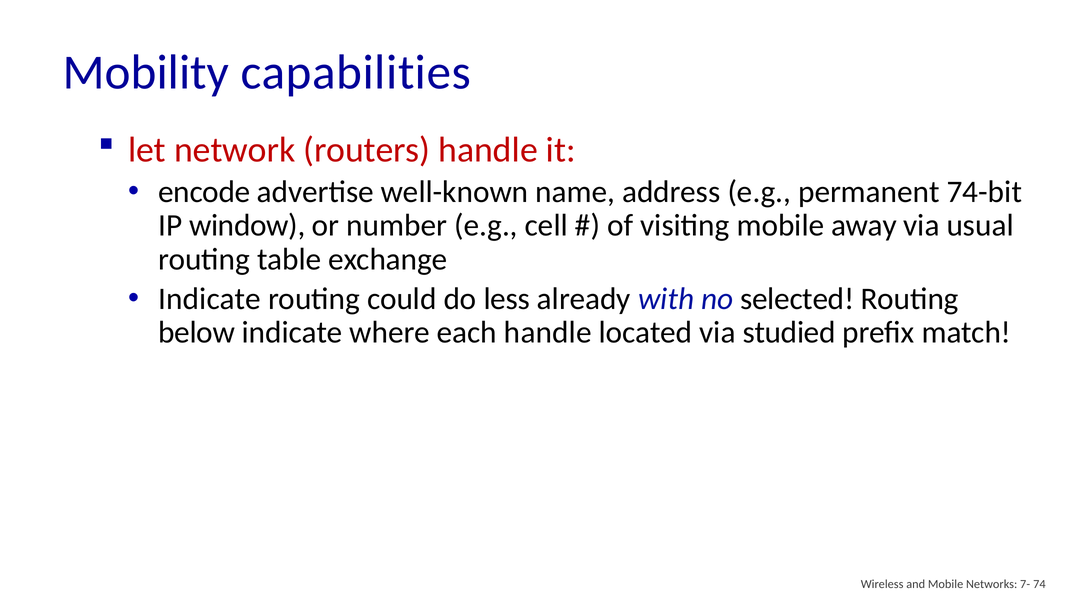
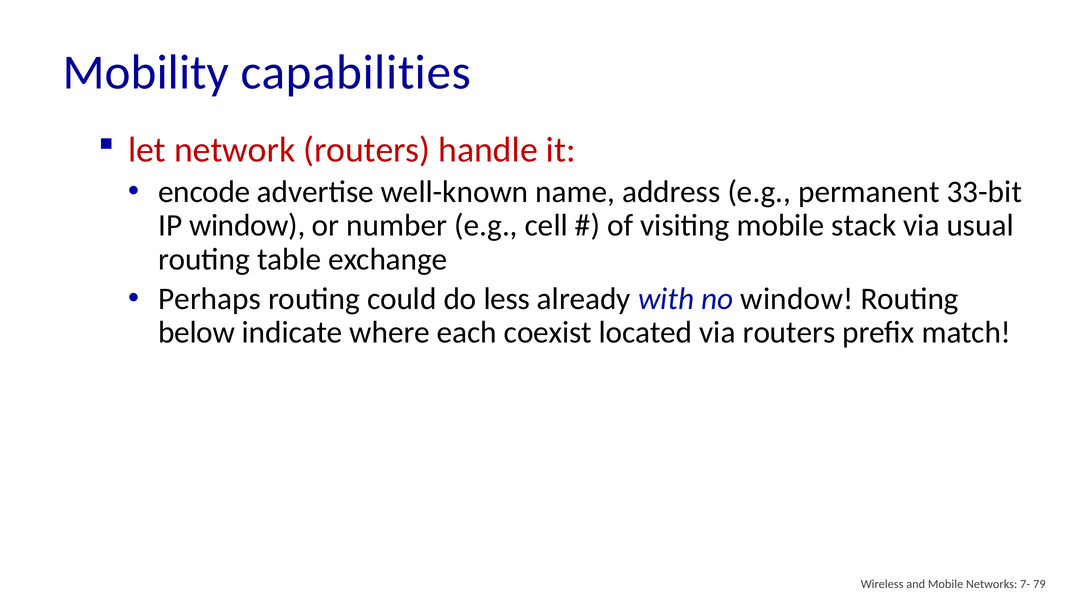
74-bit: 74-bit -> 33-bit
away: away -> stack
Indicate at (210, 299): Indicate -> Perhaps
no selected: selected -> window
each handle: handle -> coexist
via studied: studied -> routers
74: 74 -> 79
